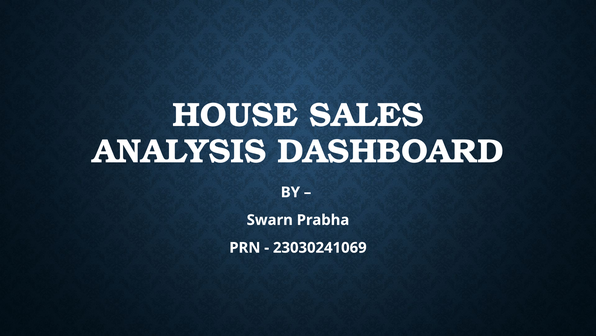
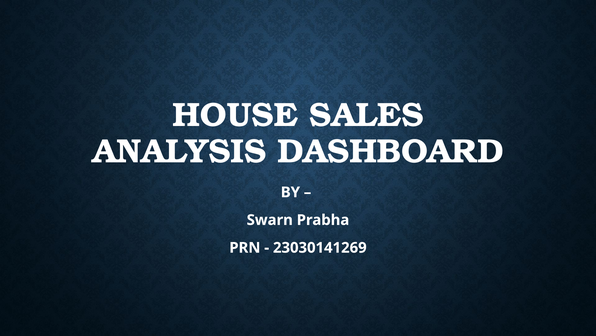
23030241069: 23030241069 -> 23030141269
